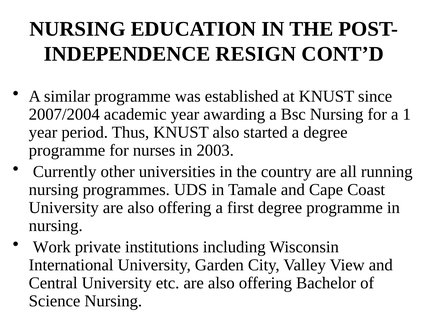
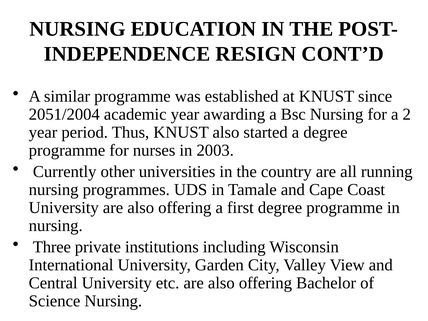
2007/2004: 2007/2004 -> 2051/2004
1: 1 -> 2
Work: Work -> Three
